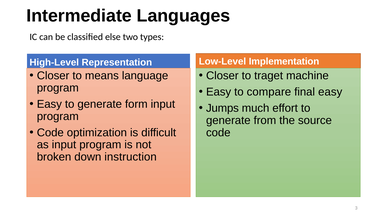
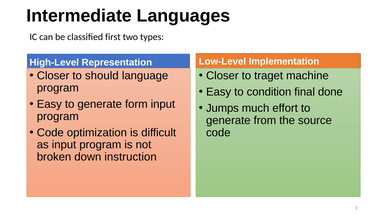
else: else -> first
means: means -> should
compare: compare -> condition
final easy: easy -> done
